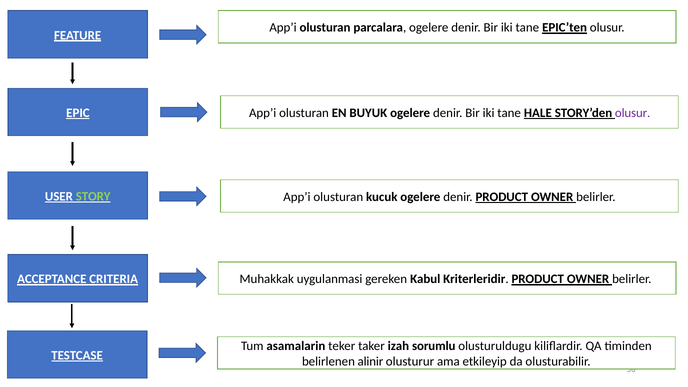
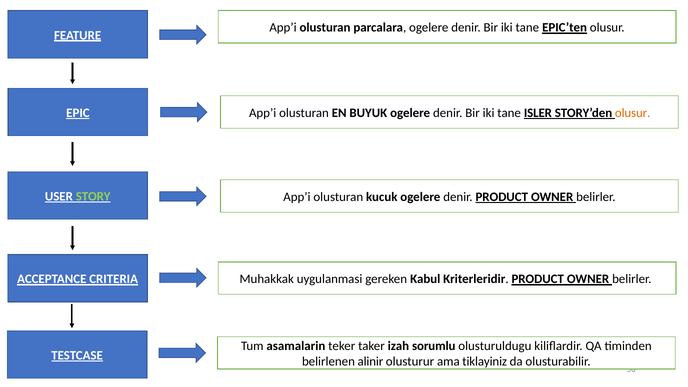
HALE: HALE -> ISLER
olusur at (633, 113) colour: purple -> orange
etkileyip: etkileyip -> tiklayiniz
